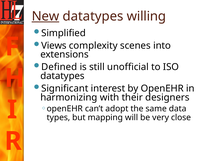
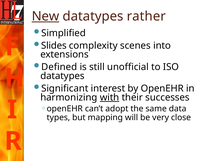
willing: willing -> rather
Views: Views -> Slides
with underline: none -> present
designers: designers -> successes
